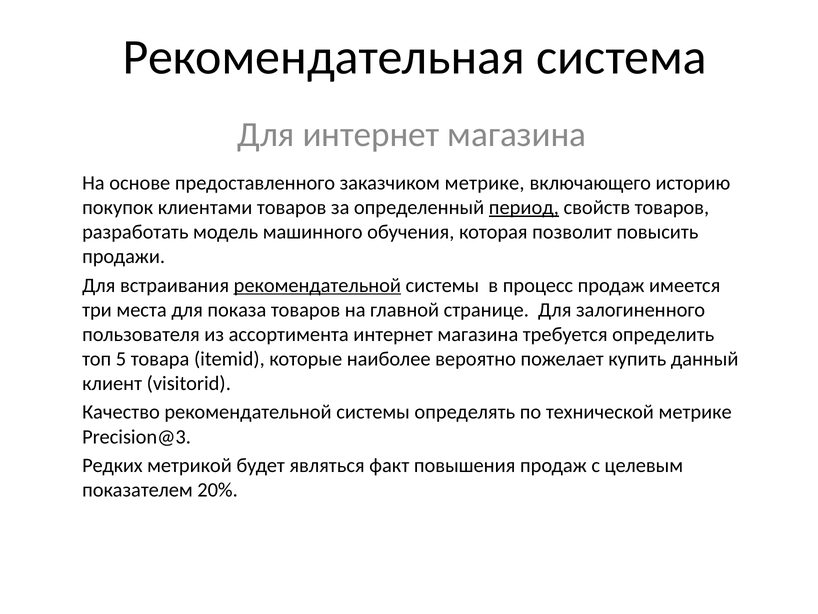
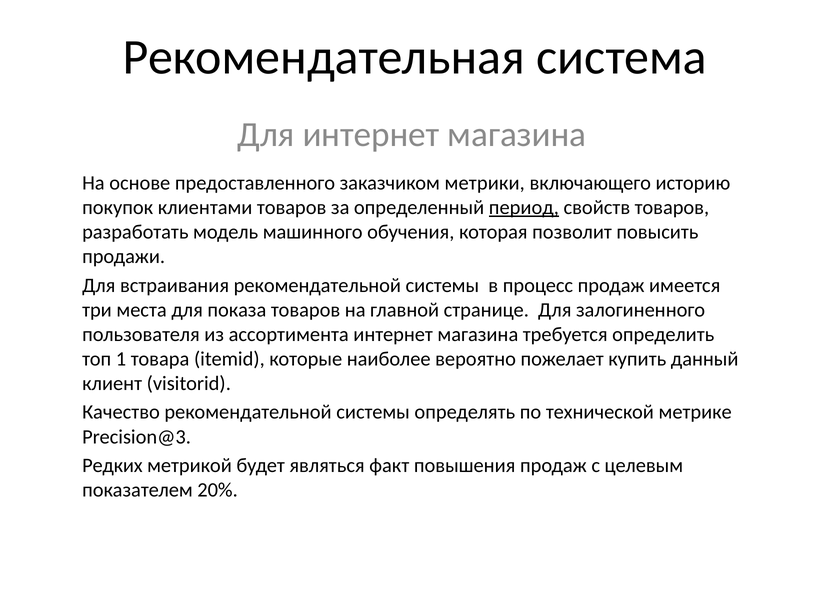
заказчиком метрике: метрике -> метрики
рекомендательной at (317, 285) underline: present -> none
5: 5 -> 1
